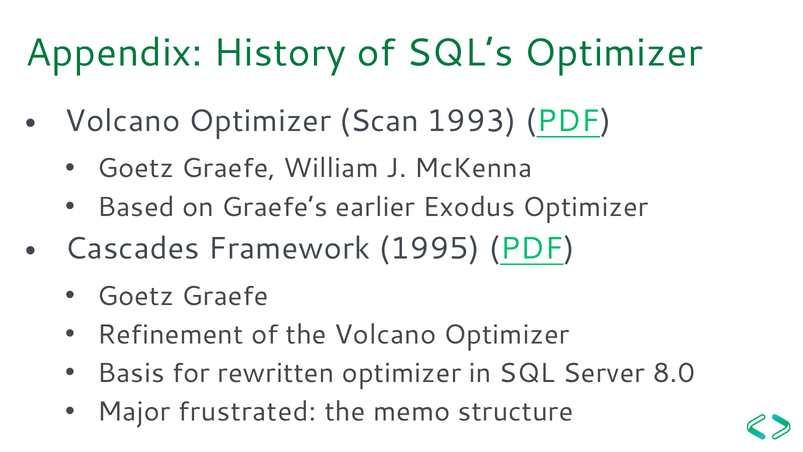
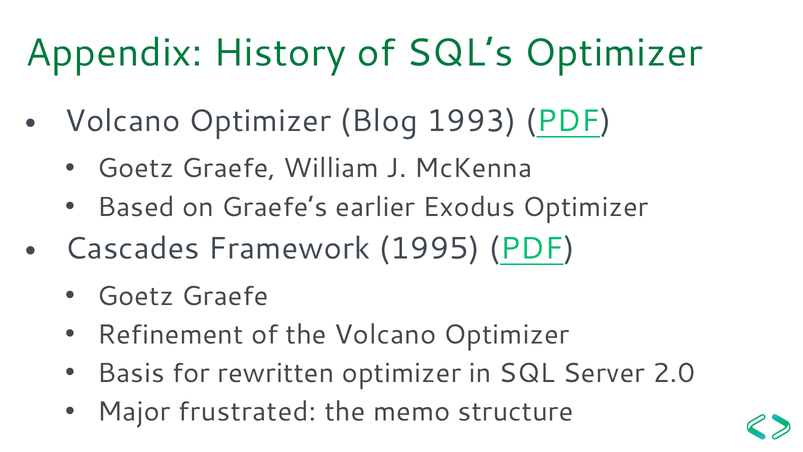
Scan: Scan -> Blog
8.0: 8.0 -> 2.0
